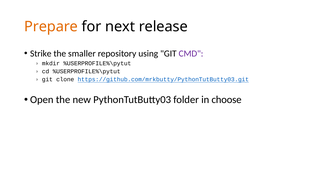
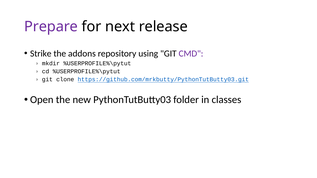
Prepare colour: orange -> purple
smaller: smaller -> addons
choose: choose -> classes
